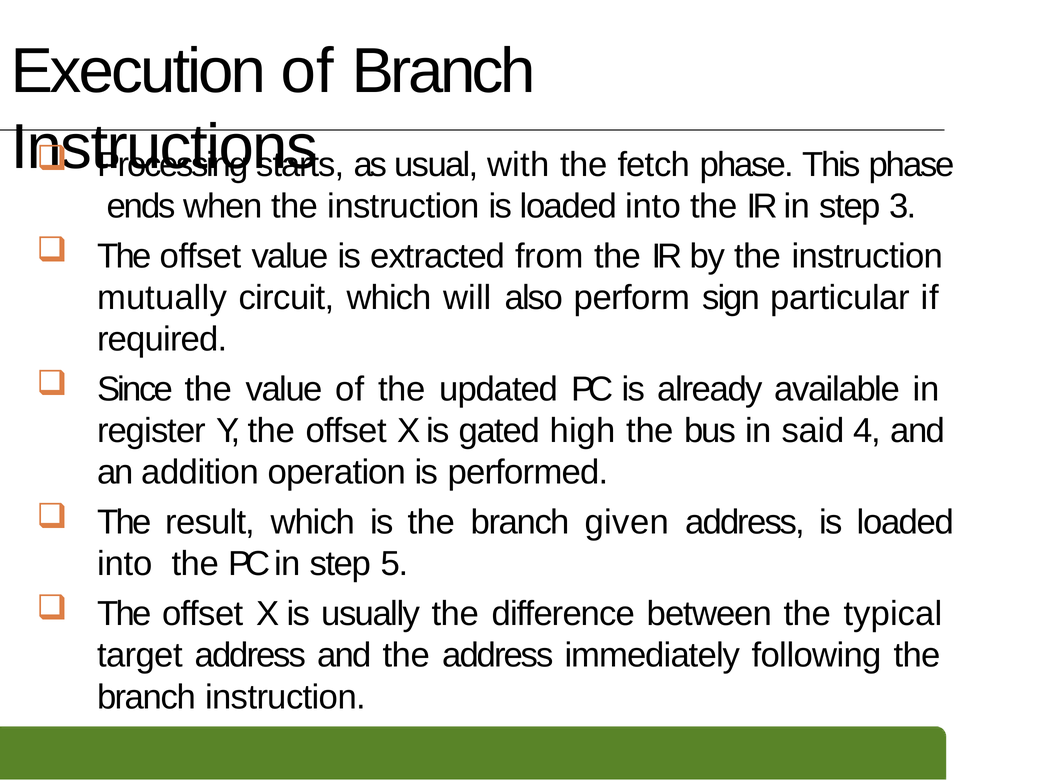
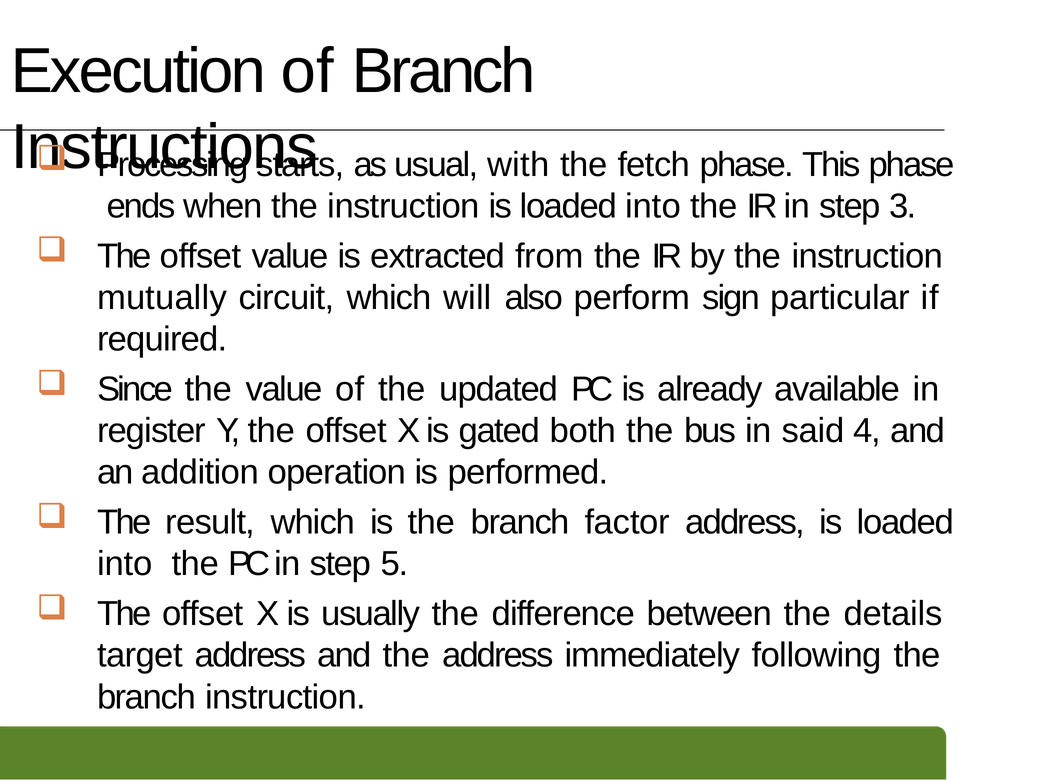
high: high -> both
given: given -> factor
typical: typical -> details
